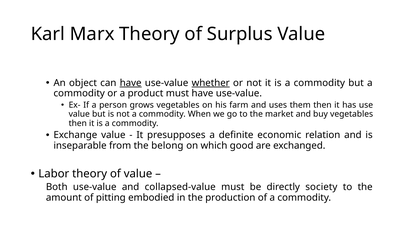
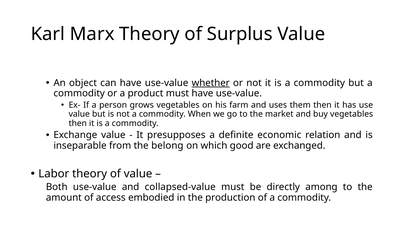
have at (131, 83) underline: present -> none
society: society -> among
pitting: pitting -> access
